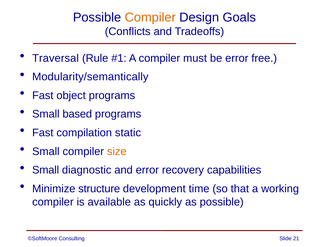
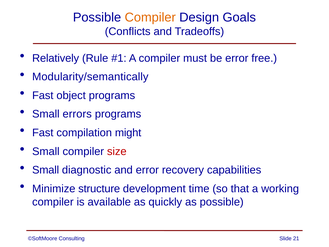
Traversal: Traversal -> Relatively
based: based -> errors
static: static -> might
size colour: orange -> red
